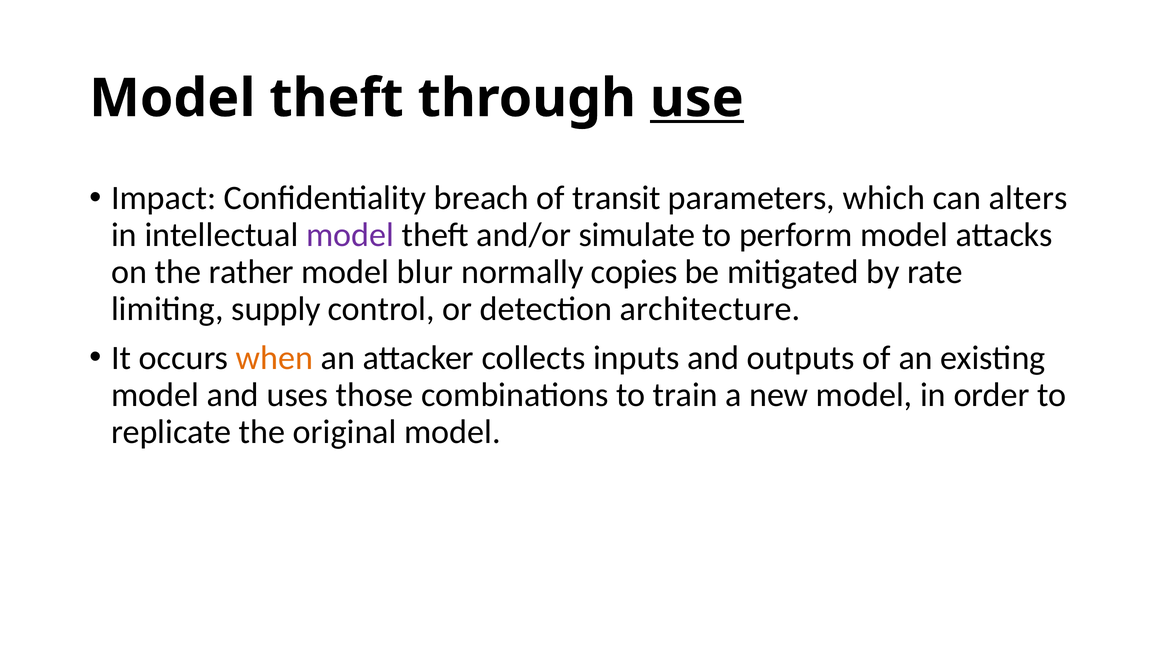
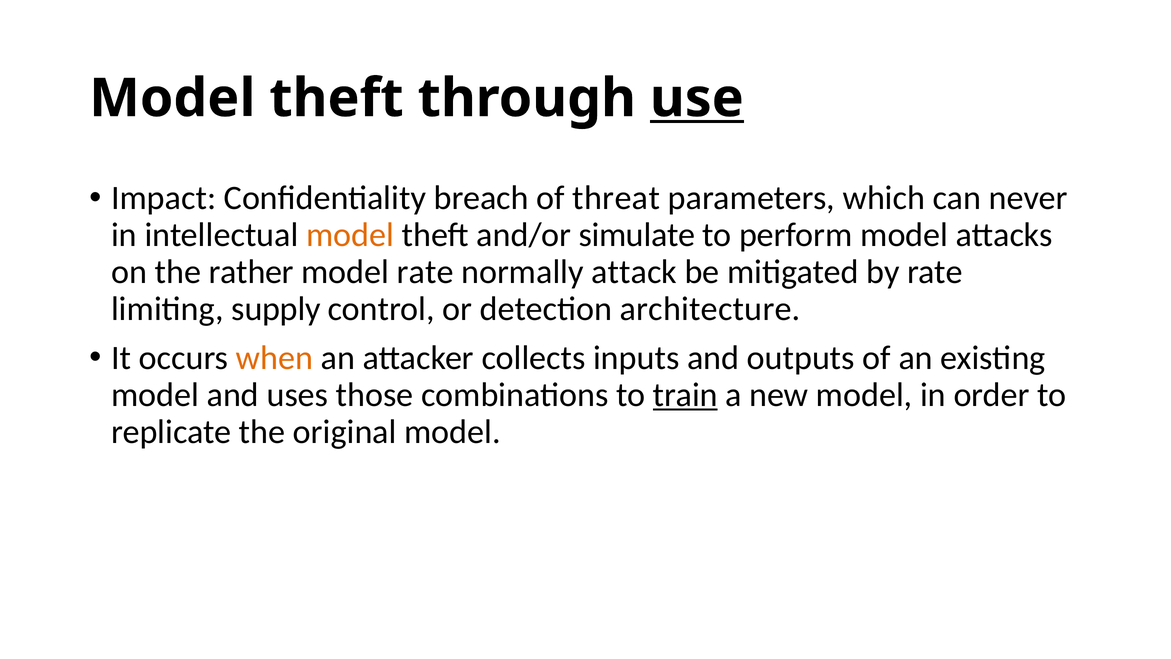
transit: transit -> threat
alters: alters -> never
model at (350, 235) colour: purple -> orange
model blur: blur -> rate
copies: copies -> attack
train underline: none -> present
